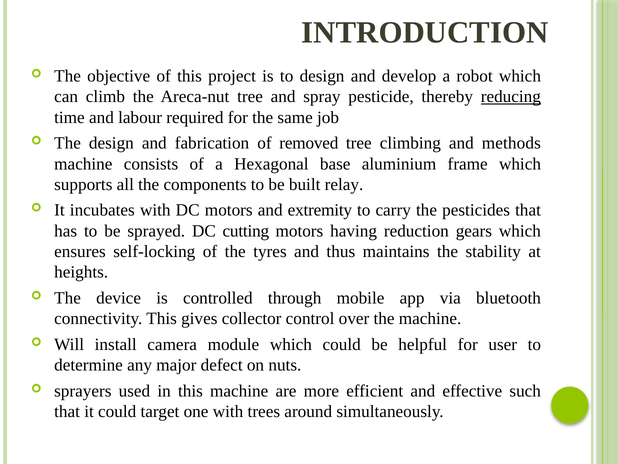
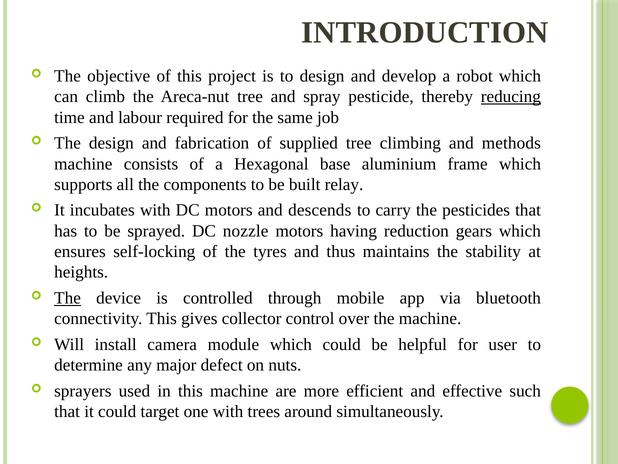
removed: removed -> supplied
extremity: extremity -> descends
cutting: cutting -> nozzle
The at (68, 298) underline: none -> present
